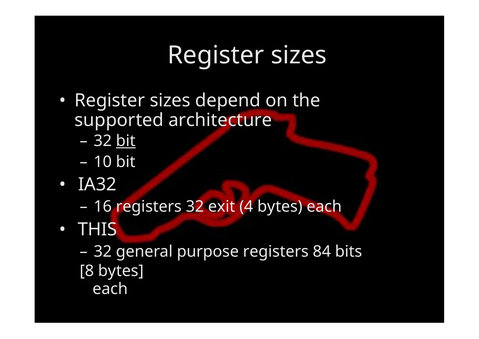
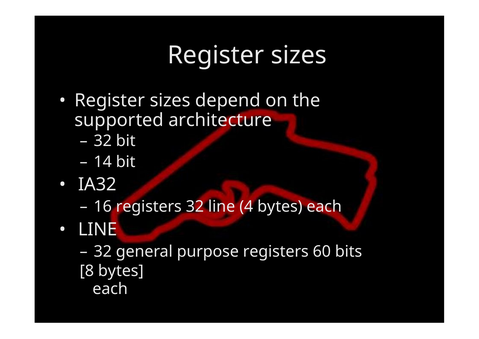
bit at (126, 141) underline: present -> none
10: 10 -> 14
32 exit: exit -> line
THIS at (98, 229): THIS -> LINE
84: 84 -> 60
